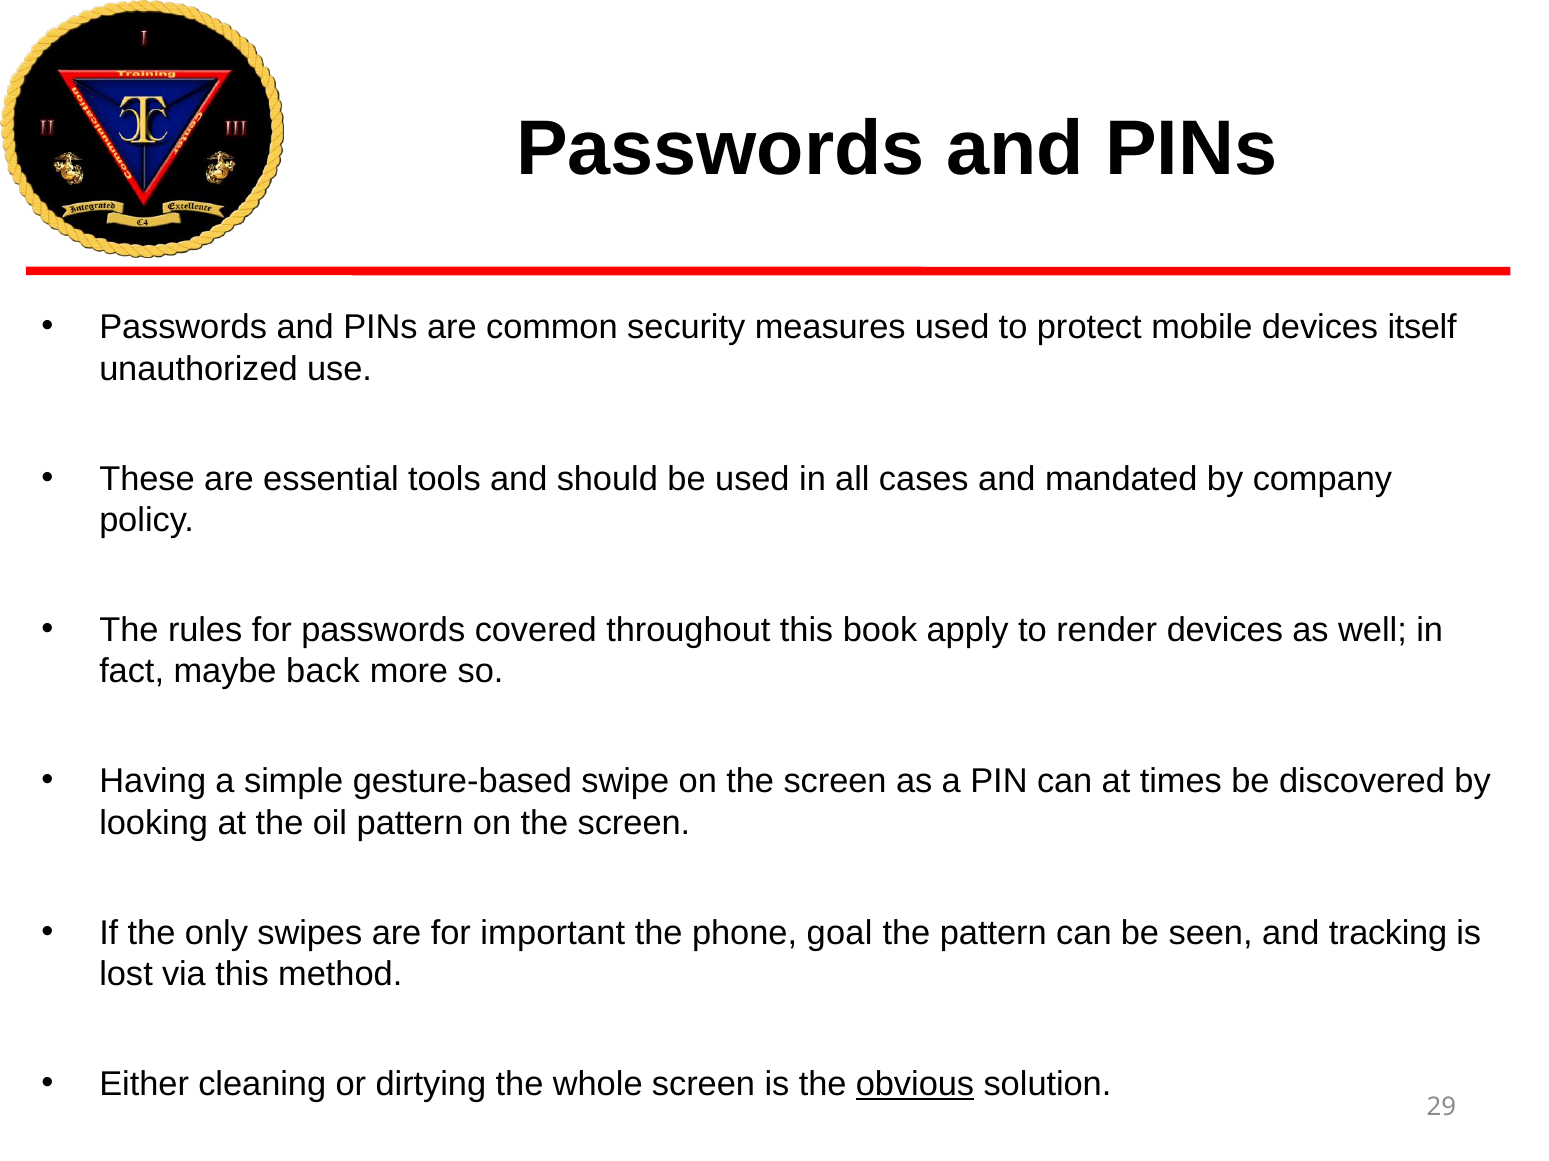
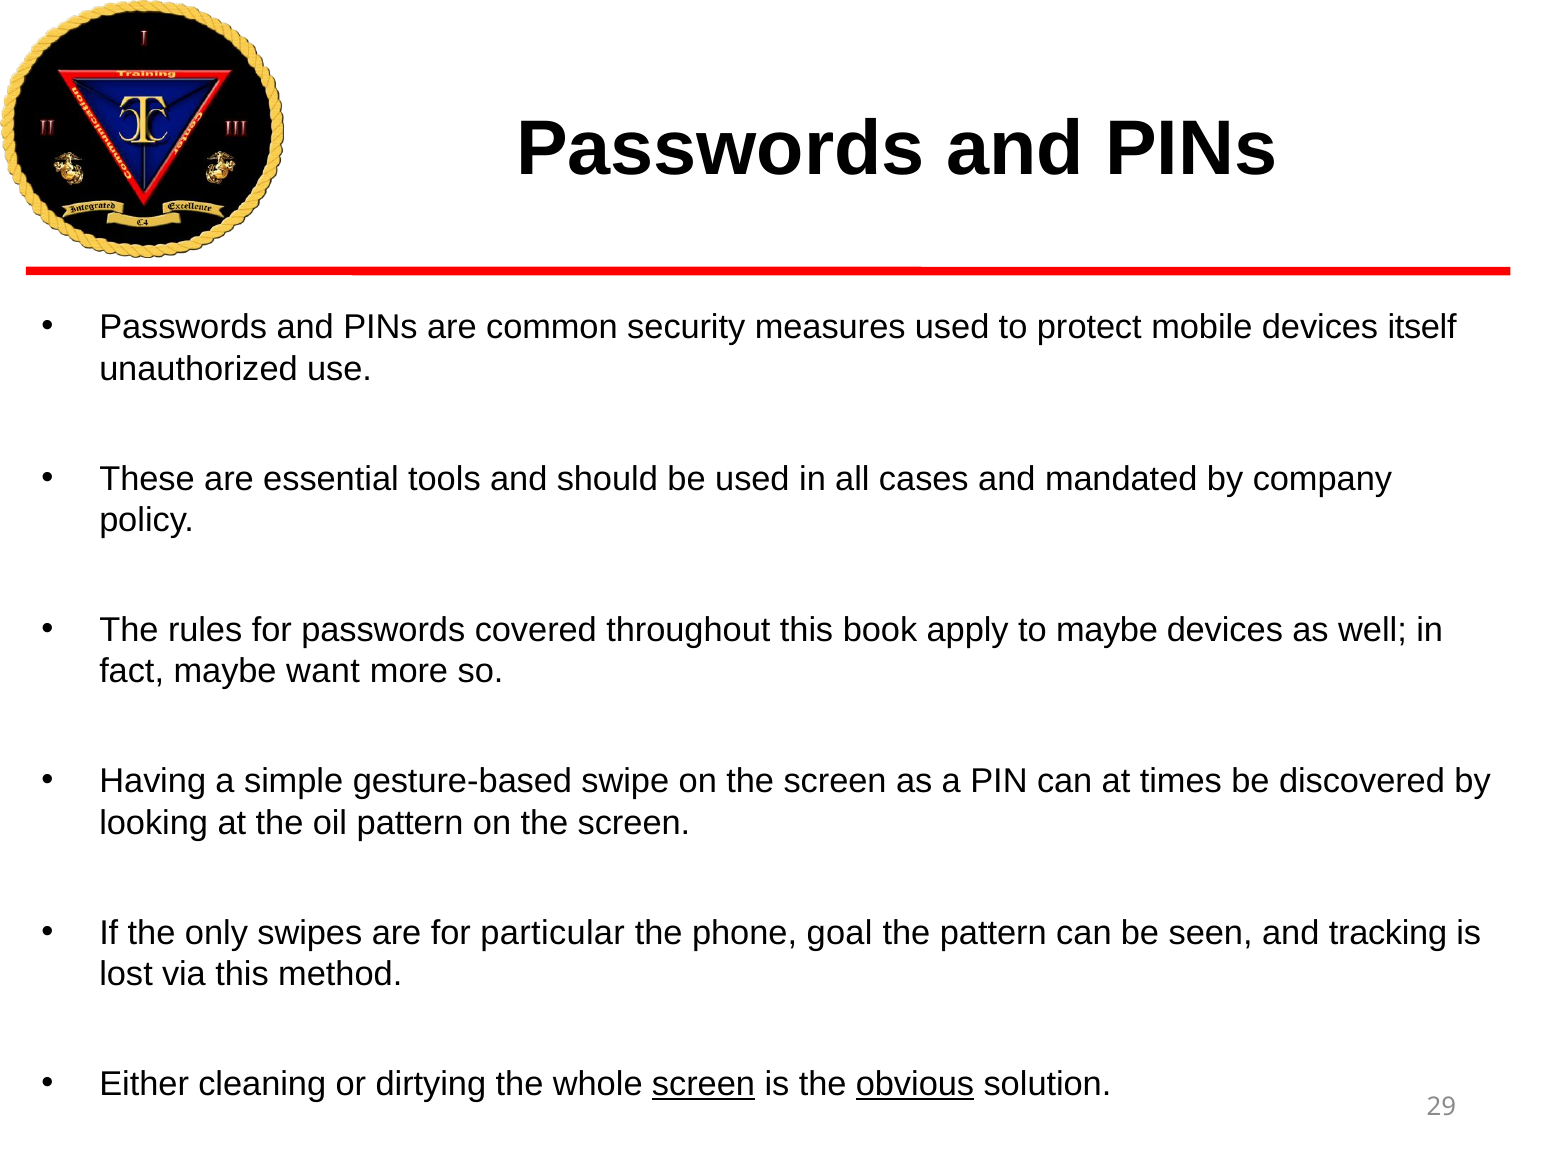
to render: render -> maybe
back: back -> want
important: important -> particular
screen at (703, 1085) underline: none -> present
